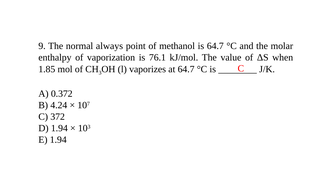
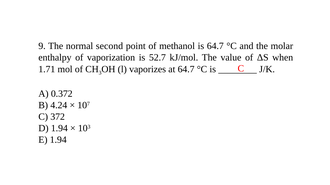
always: always -> second
76.1: 76.1 -> 52.7
1.85: 1.85 -> 1.71
